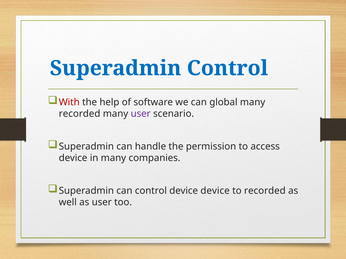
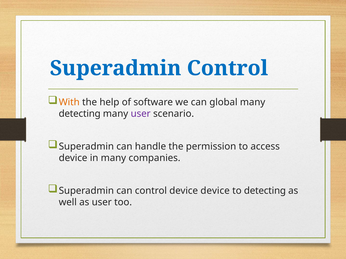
With colour: red -> orange
recorded at (80, 114): recorded -> detecting
to recorded: recorded -> detecting
